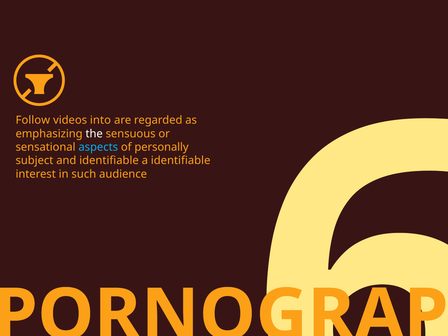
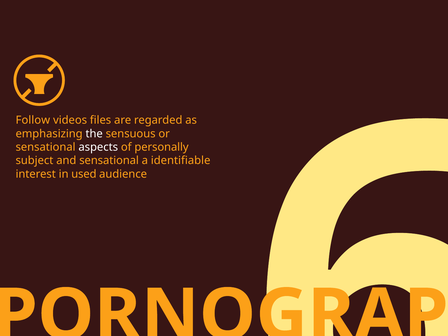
into: into -> files
aspects colour: light blue -> white
and identifiable: identifiable -> sensational
such: such -> used
